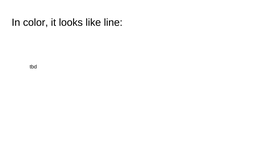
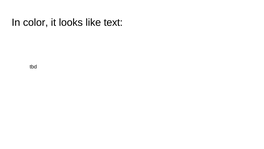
line: line -> text
